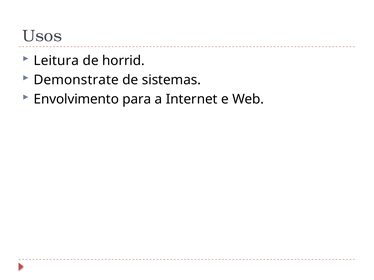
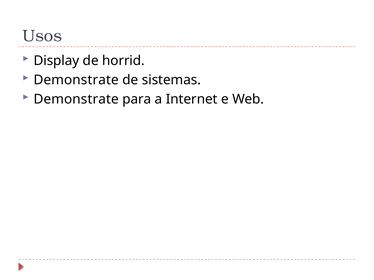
Leitura: Leitura -> Display
Envolvimento at (76, 99): Envolvimento -> Demonstrate
